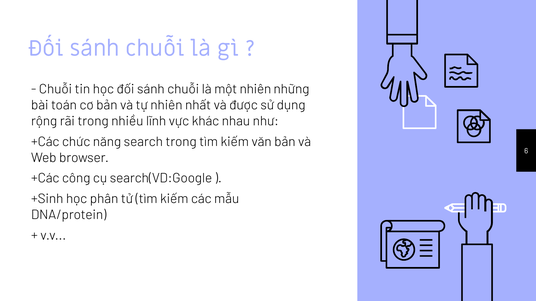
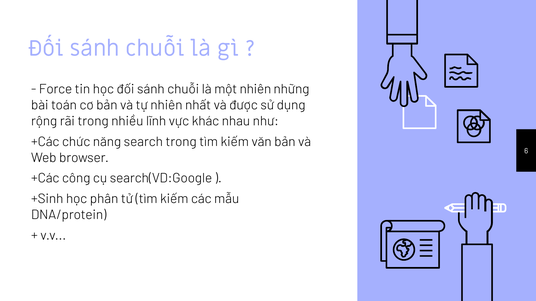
Chuỗi at (55, 89): Chuỗi -> Force
